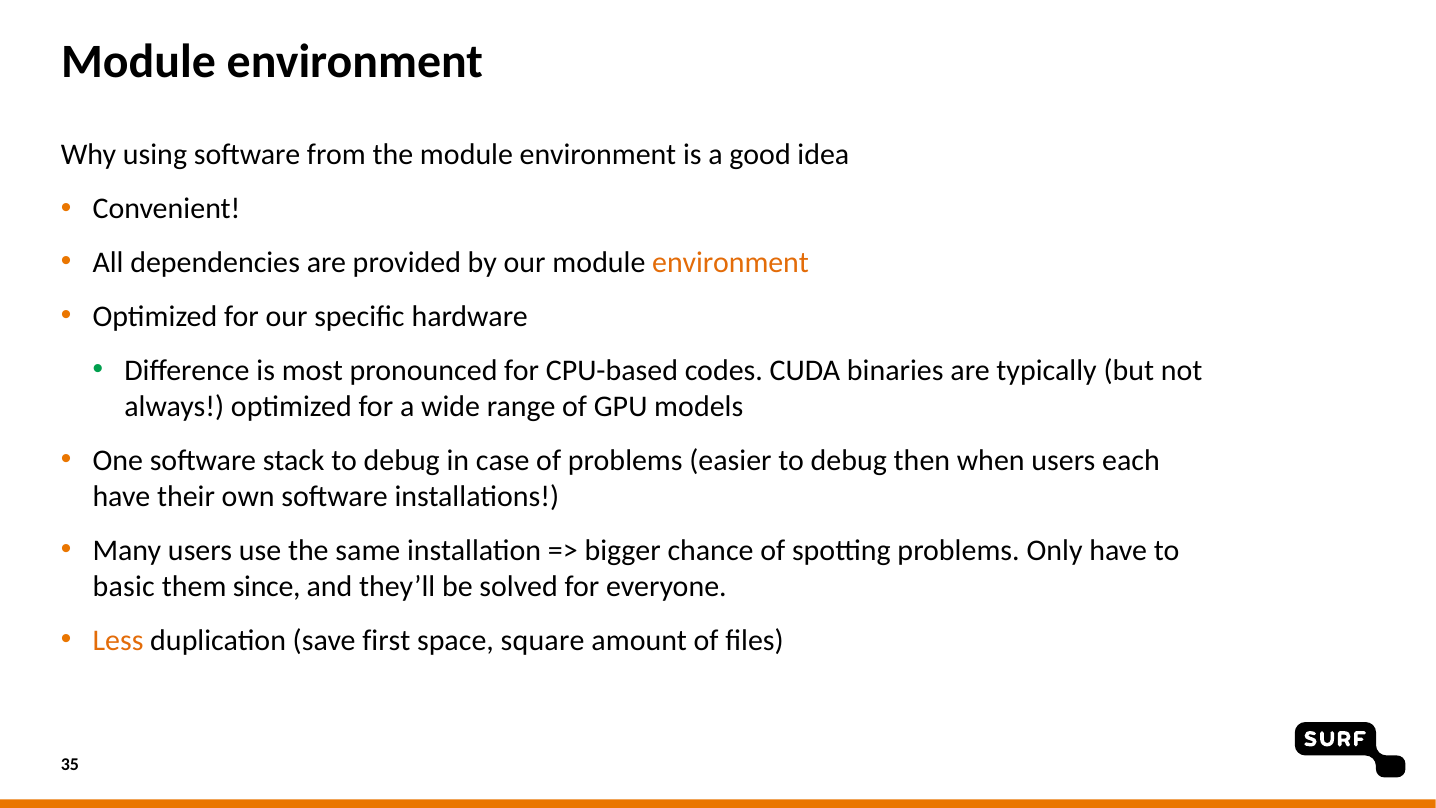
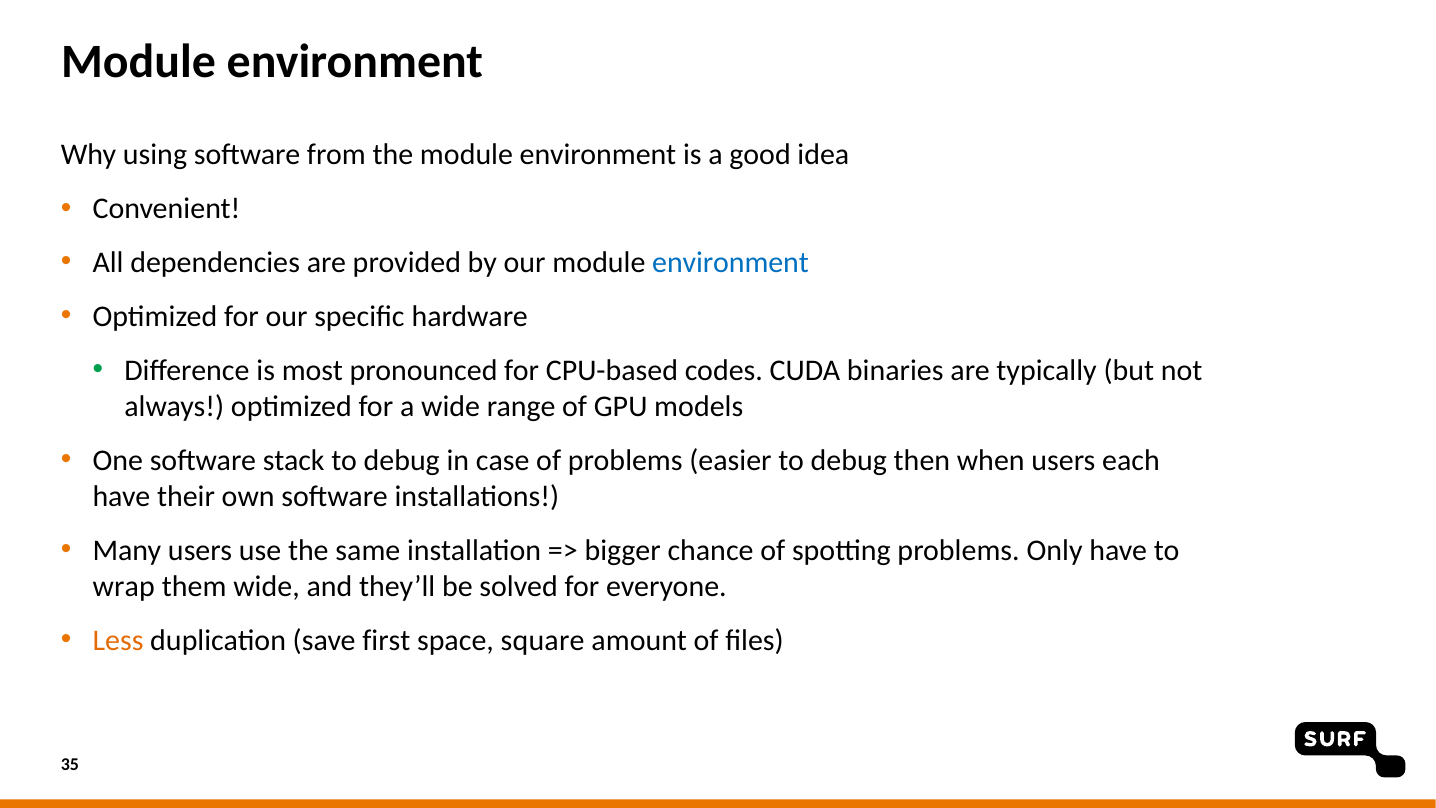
environment at (730, 263) colour: orange -> blue
basic: basic -> wrap
them since: since -> wide
